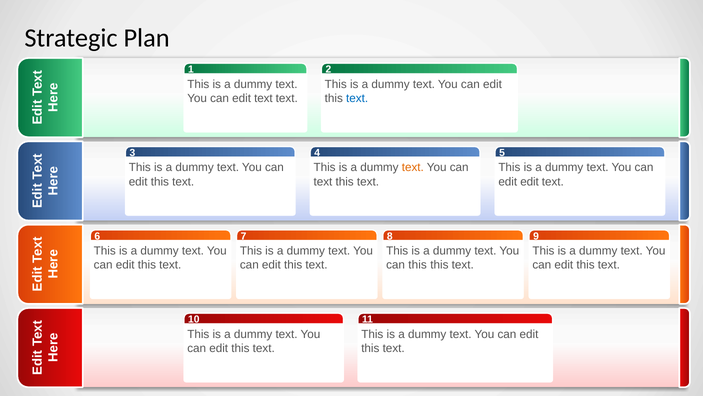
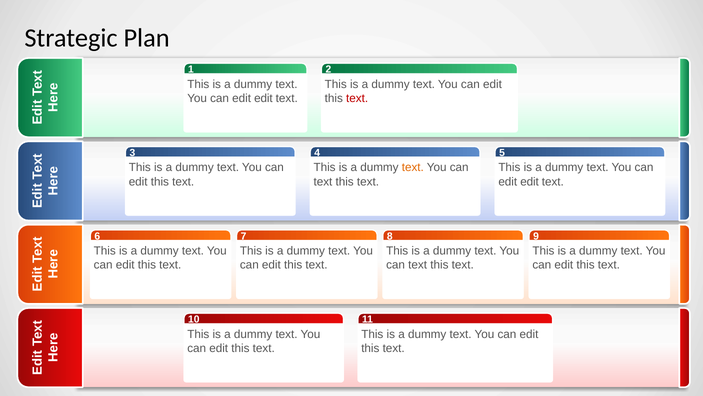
text at (263, 98): text -> edit
text at (357, 98) colour: blue -> red
this at (418, 265): this -> text
